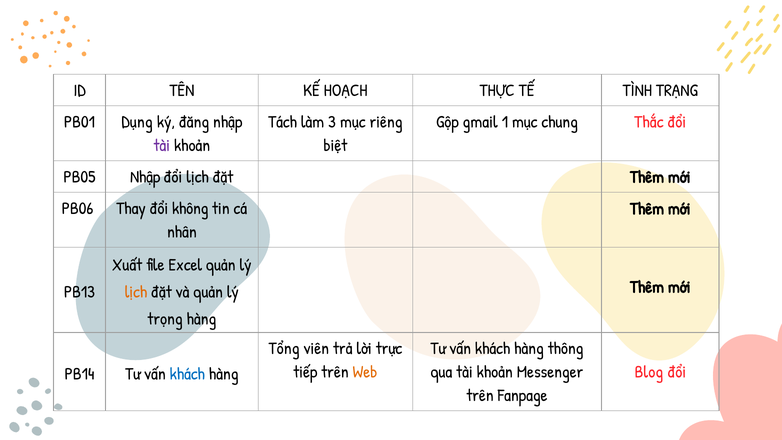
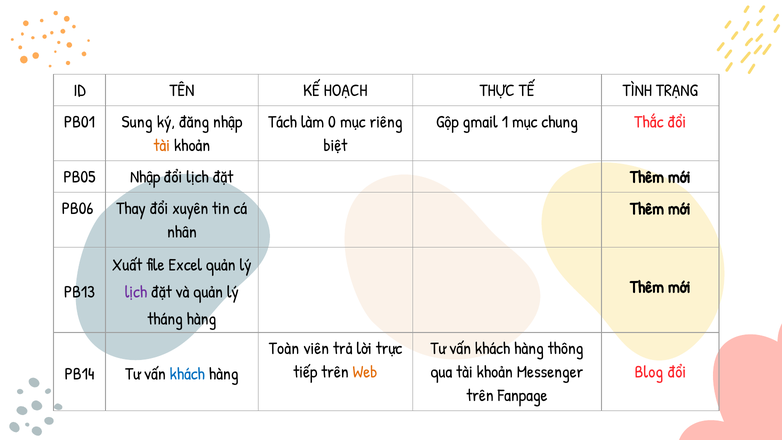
Dụng: Dụng -> Sung
3: 3 -> 0
tài at (162, 146) colour: purple -> orange
không: không -> xuyên
lịch at (136, 292) colour: orange -> purple
trọng: trọng -> tháng
Tổng: Tổng -> Toàn
